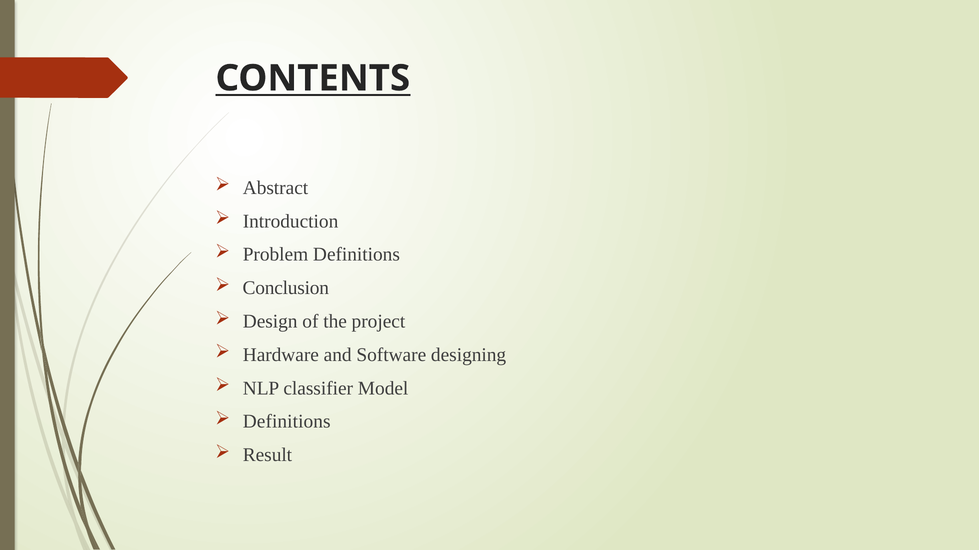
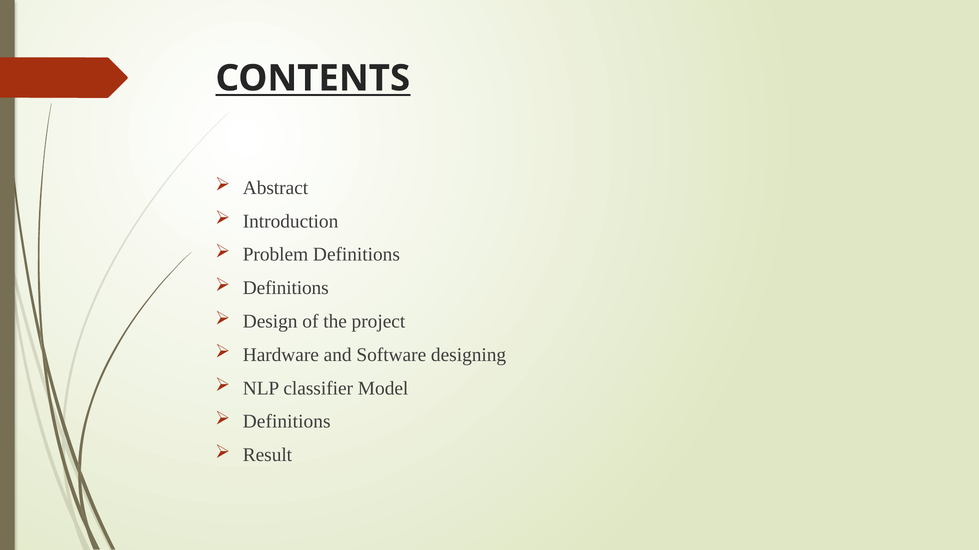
Conclusion at (286, 288): Conclusion -> Definitions
